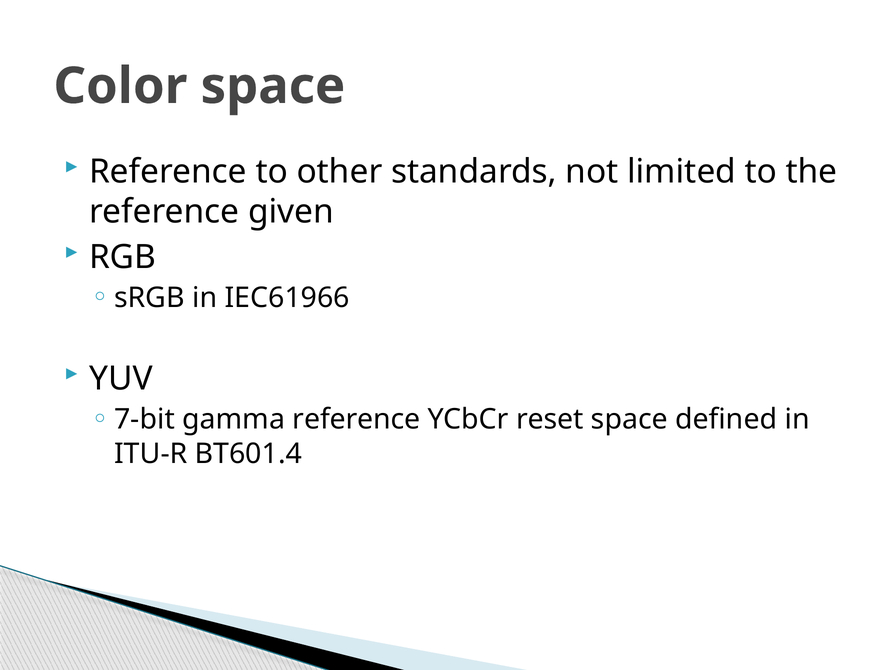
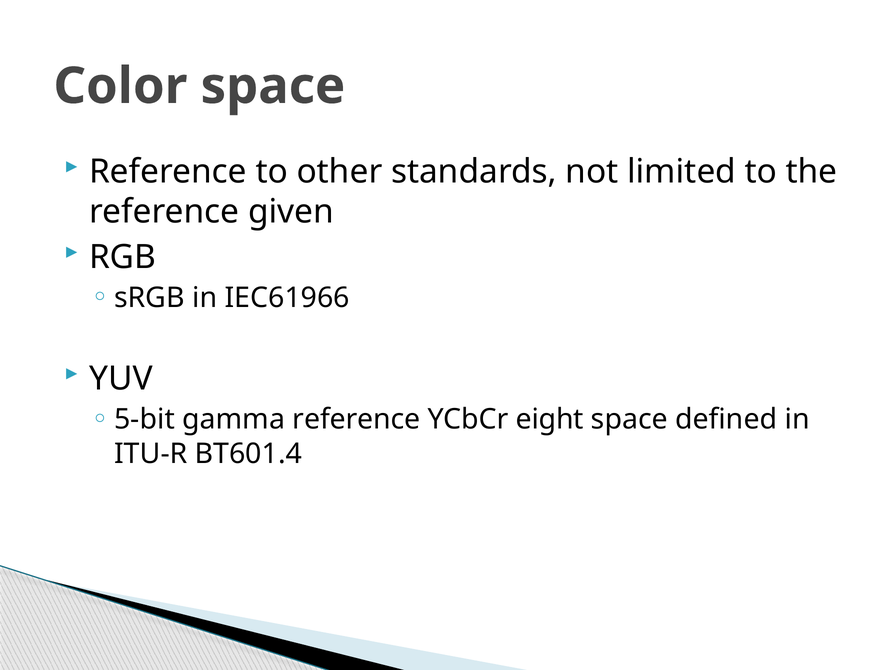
7-bit: 7-bit -> 5-bit
reset: reset -> eight
